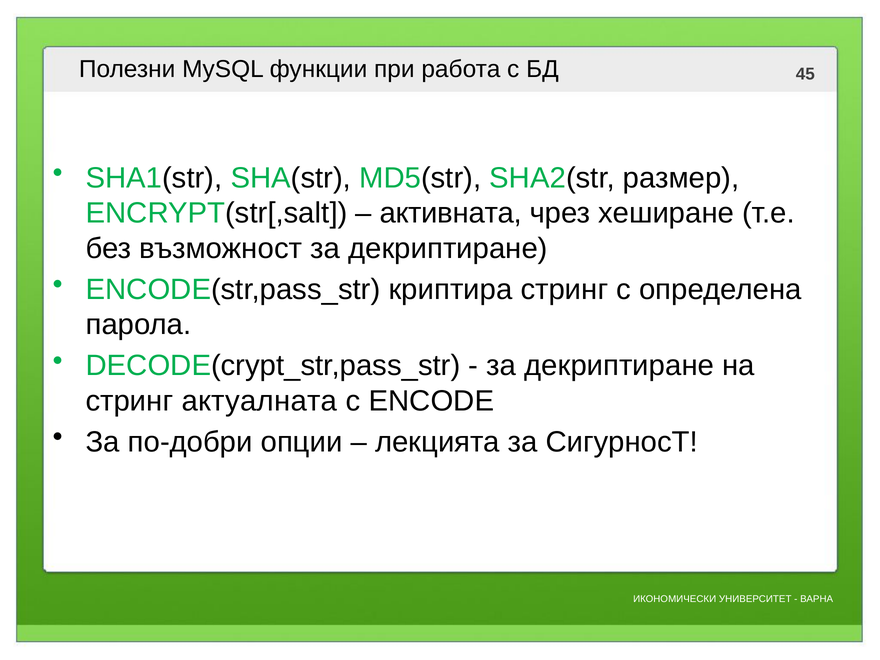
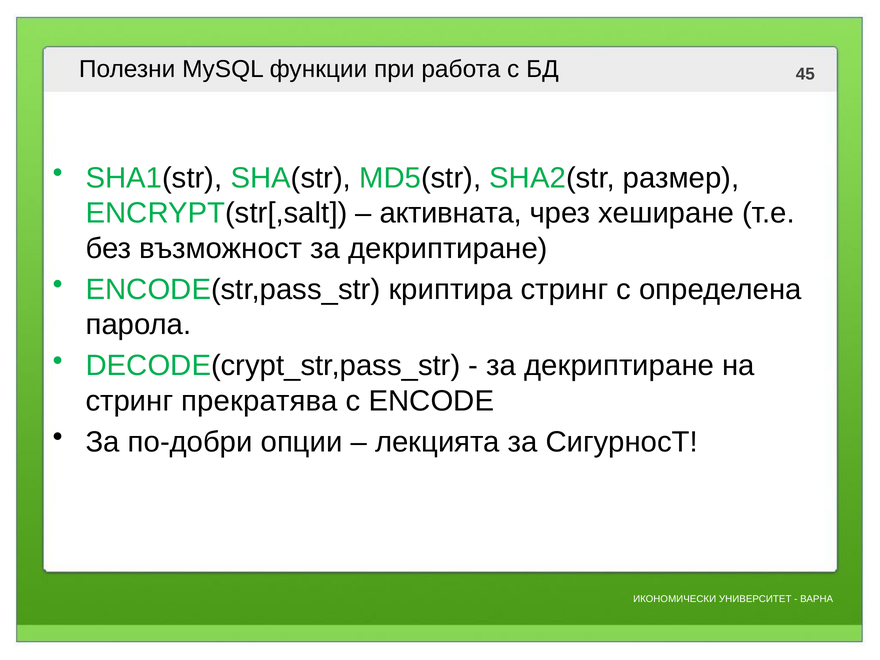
актуалната: актуалната -> прекратява
